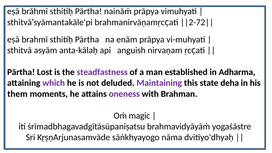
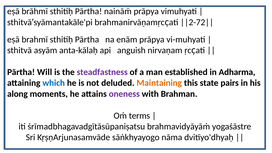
Lost: Lost -> Will
which colour: purple -> blue
Maintaining colour: purple -> orange
deha: deha -> pairs
them: them -> along
magic: magic -> terms
